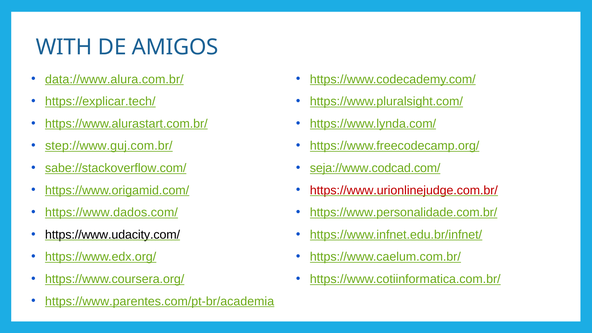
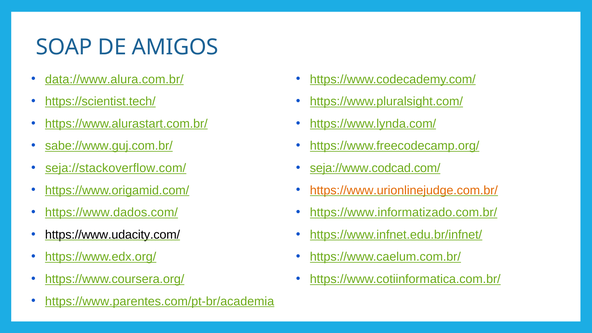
WITH: WITH -> SOAP
https://explicar.tech/: https://explicar.tech/ -> https://scientist.tech/
step://www.guj.com.br/: step://www.guj.com.br/ -> sabe://www.guj.com.br/
sabe://stackoverflow.com/: sabe://stackoverflow.com/ -> seja://stackoverflow.com/
https://www.urionlinejudge.com.br/ colour: red -> orange
https://www.personalidade.com.br/: https://www.personalidade.com.br/ -> https://www.informatizado.com.br/
